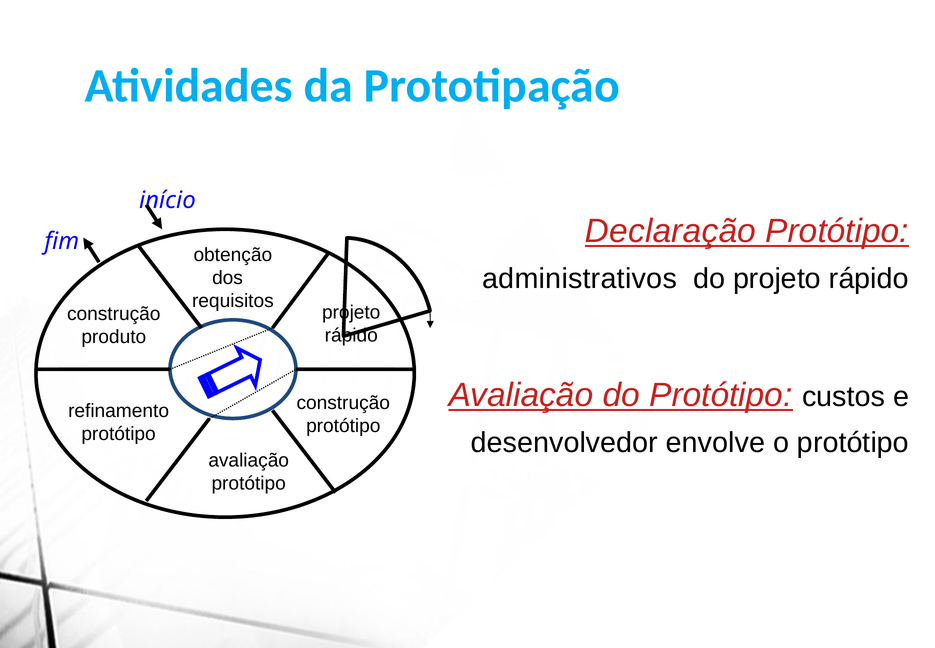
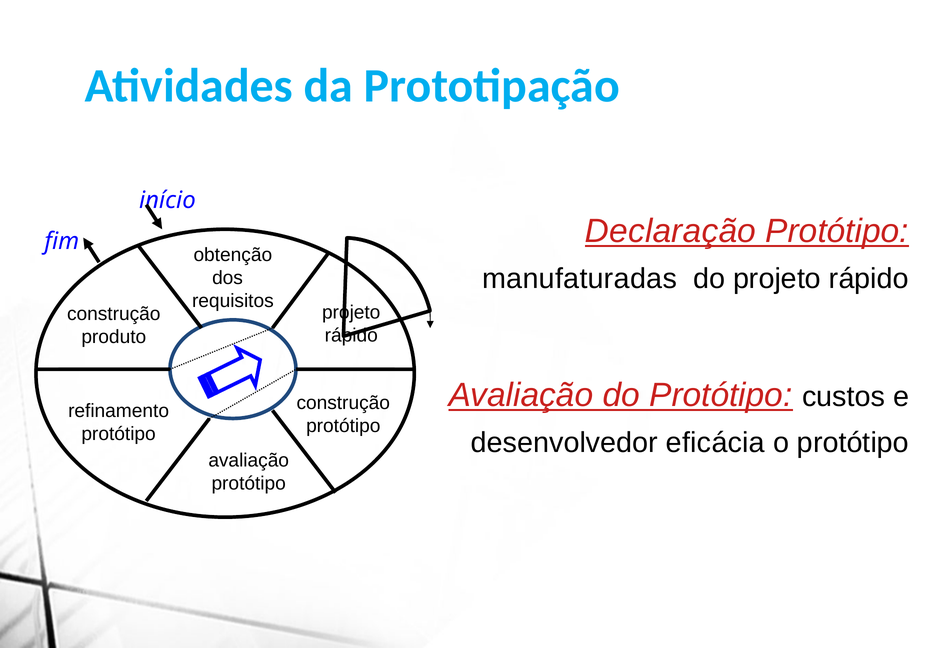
administrativos: administrativos -> manufaturadas
envolve: envolve -> eficácia
